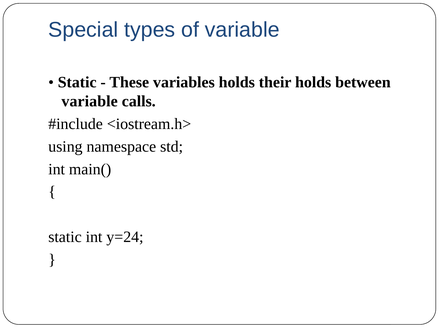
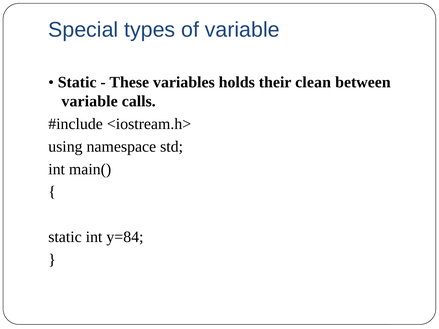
their holds: holds -> clean
y=24: y=24 -> y=84
